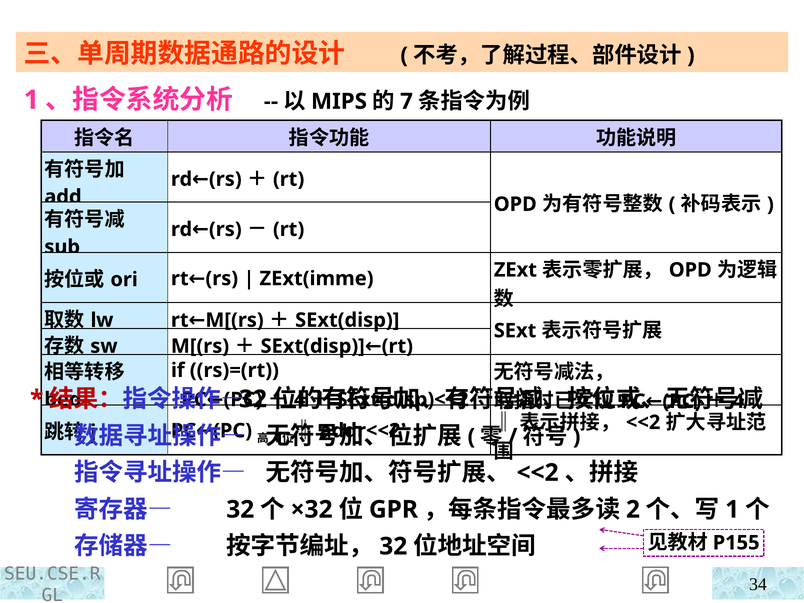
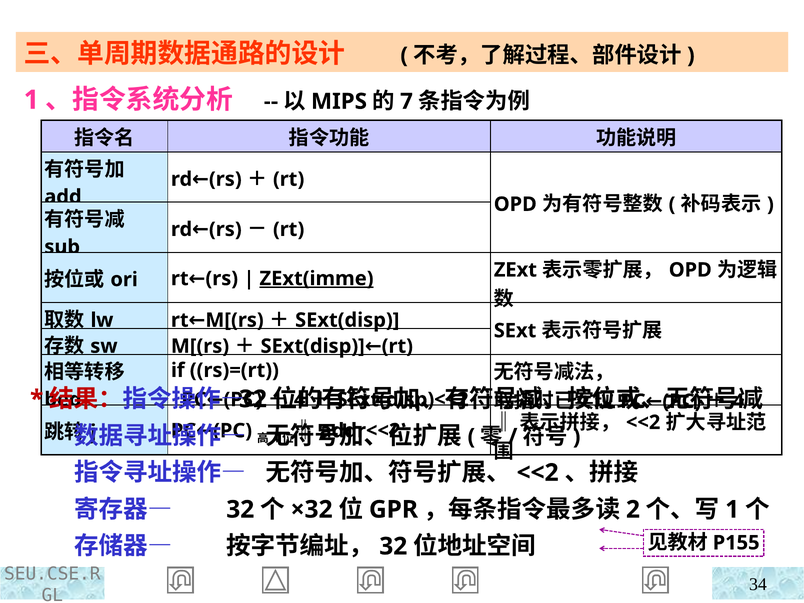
ZExt(imme underline: none -> present
